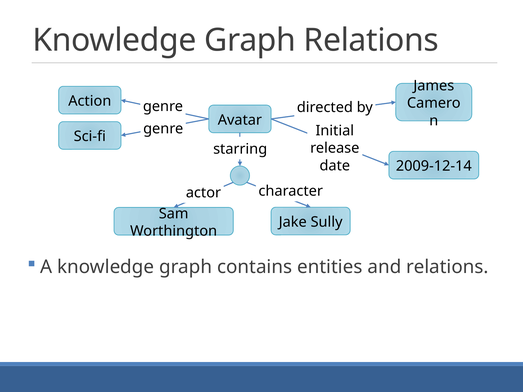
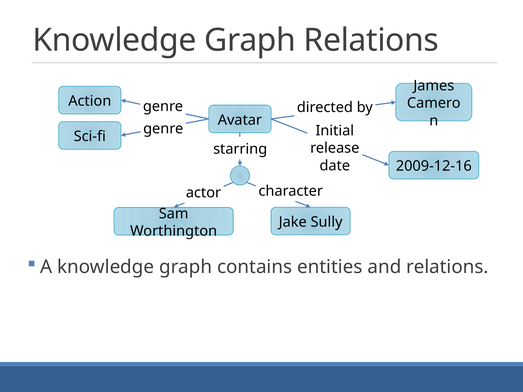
2009-12-14: 2009-12-14 -> 2009-12-16
